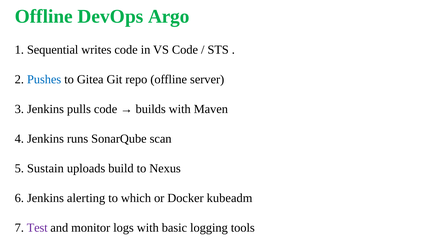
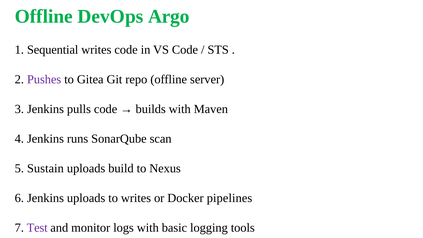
Pushes colour: blue -> purple
Jenkins alerting: alerting -> uploads
to which: which -> writes
kubeadm: kubeadm -> pipelines
